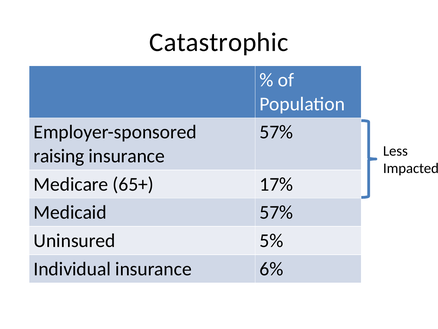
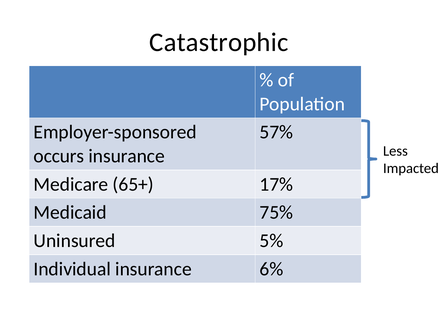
raising: raising -> occurs
Medicaid 57%: 57% -> 75%
